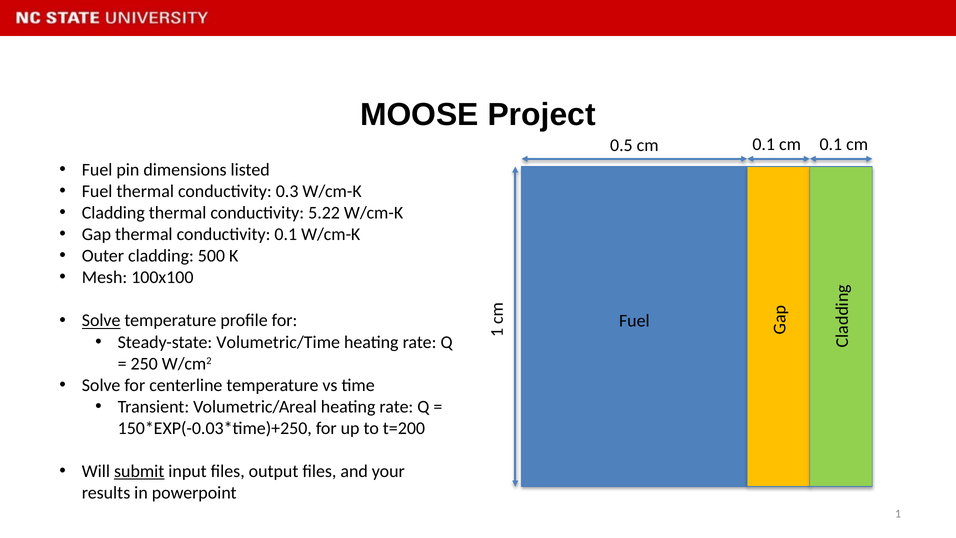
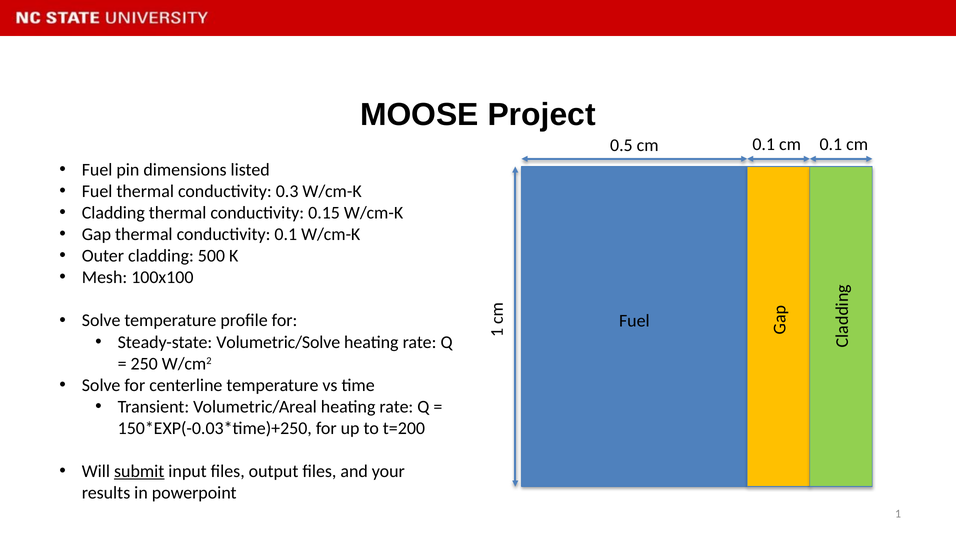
5.22: 5.22 -> 0.15
Solve at (101, 320) underline: present -> none
Volumetric/Time: Volumetric/Time -> Volumetric/Solve
